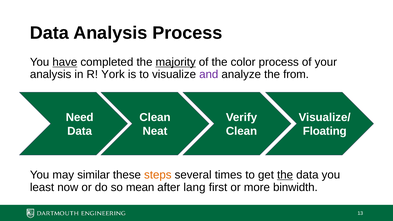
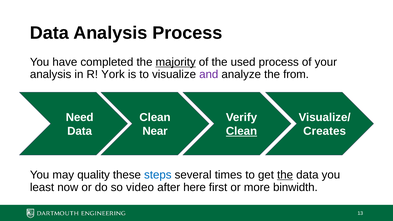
have underline: present -> none
color: color -> used
Neat: Neat -> Near
Clean at (241, 131) underline: none -> present
Floating: Floating -> Creates
similar: similar -> quality
steps colour: orange -> blue
mean: mean -> video
lang: lang -> here
